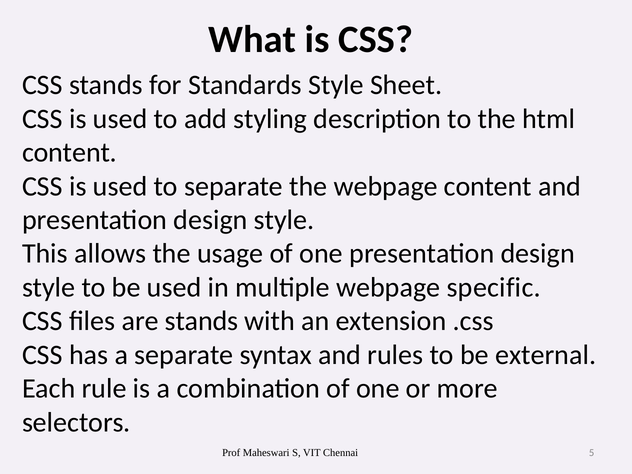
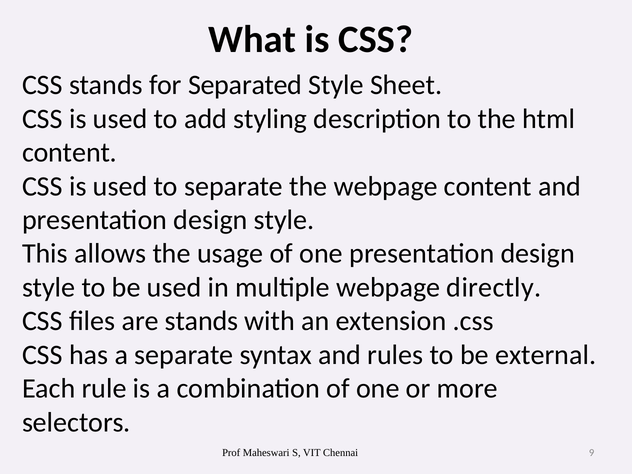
Standards: Standards -> Separated
specific: specific -> directly
5: 5 -> 9
